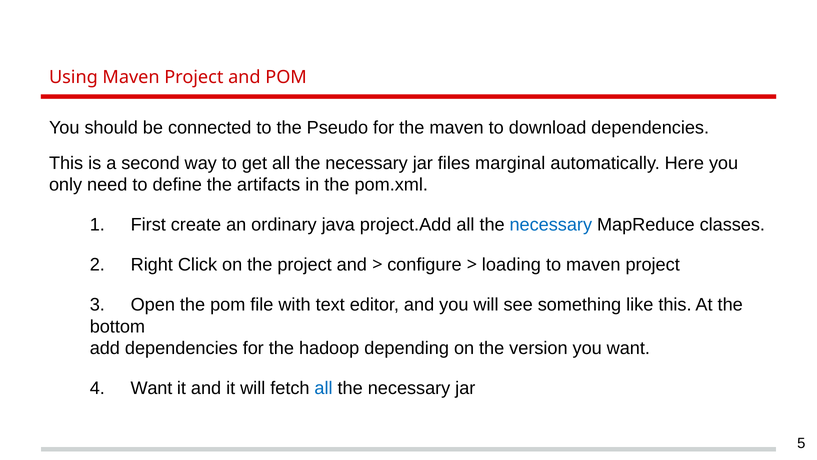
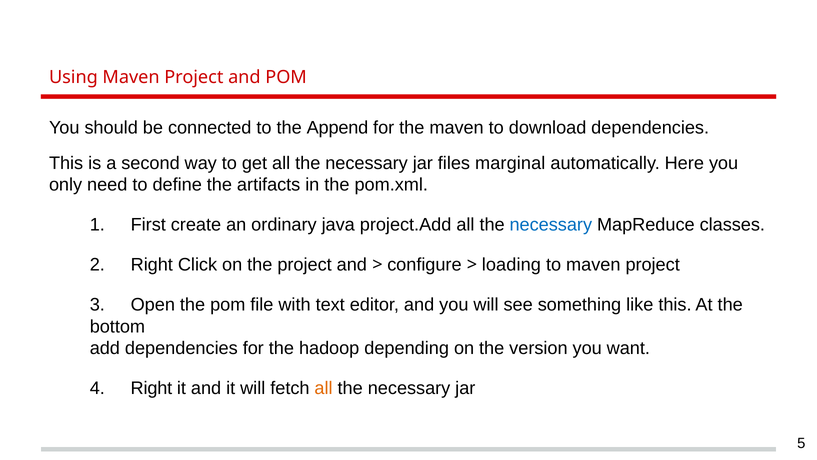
Pseudo: Pseudo -> Append
4 Want: Want -> Right
all at (324, 388) colour: blue -> orange
